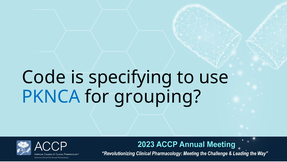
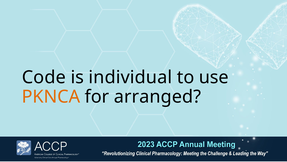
specifying: specifying -> individual
PKNCA colour: blue -> orange
grouping: grouping -> arranged
